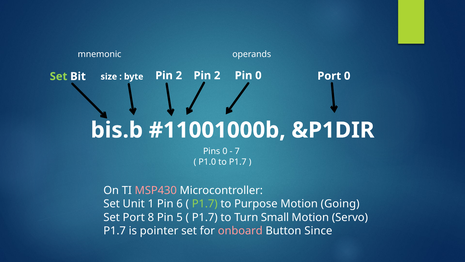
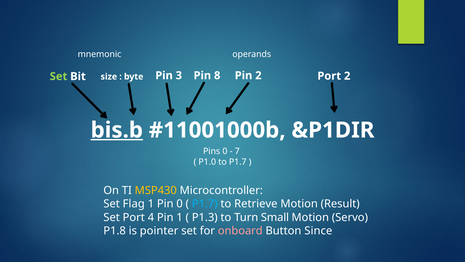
2 at (179, 75): 2 -> 3
2 at (217, 75): 2 -> 8
0 at (258, 75): 0 -> 2
0 at (347, 76): 0 -> 2
bis.b underline: none -> present
MSP430 colour: pink -> yellow
Unit: Unit -> Flag
Pin 6: 6 -> 0
P1.7 at (205, 204) colour: light green -> light blue
Purpose: Purpose -> Retrieve
Going: Going -> Result
8: 8 -> 4
Pin 5: 5 -> 1
P1.7 at (205, 217): P1.7 -> P1.3
P1.7 at (115, 230): P1.7 -> P1.8
